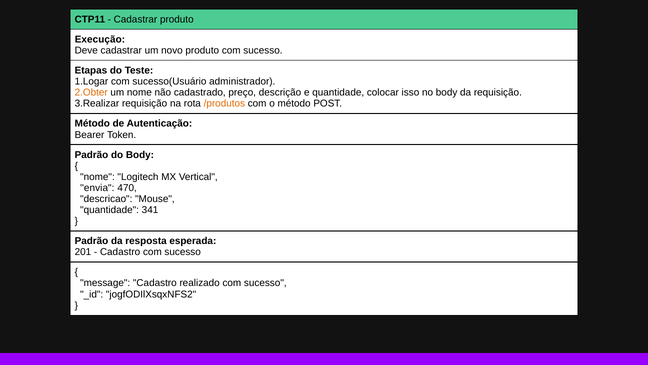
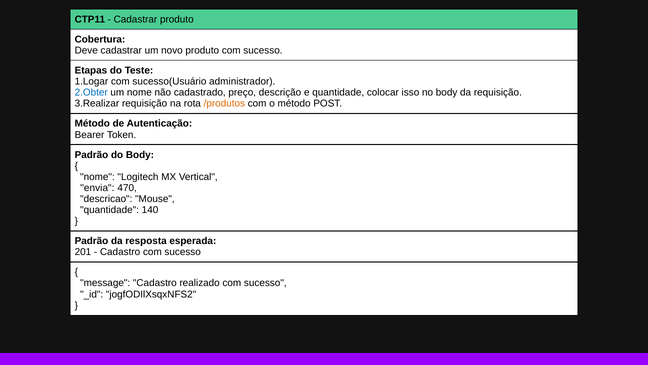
Execução: Execução -> Cobertura
2.Obter colour: orange -> blue
341: 341 -> 140
